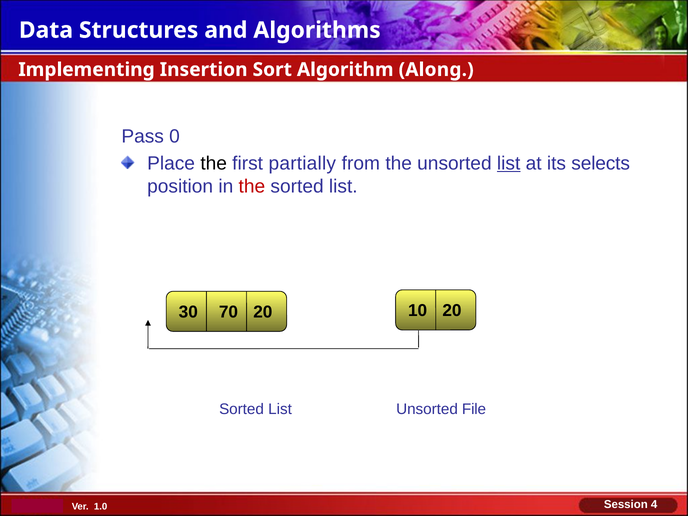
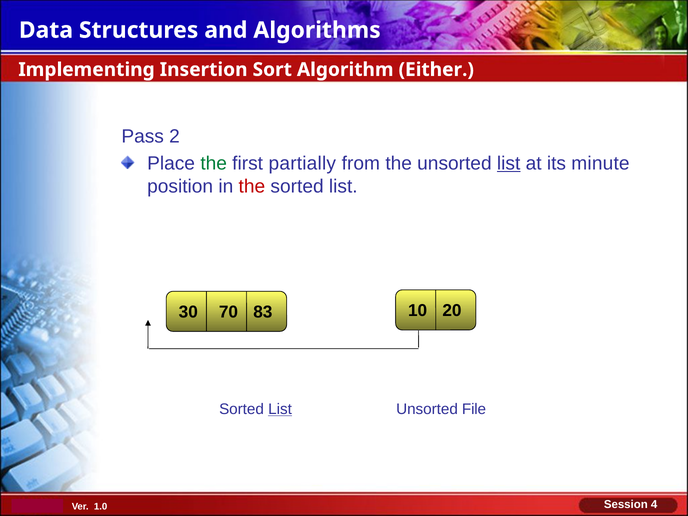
Along: Along -> Either
0: 0 -> 2
the at (214, 163) colour: black -> green
selects: selects -> minute
70 20: 20 -> 83
List at (280, 409) underline: none -> present
